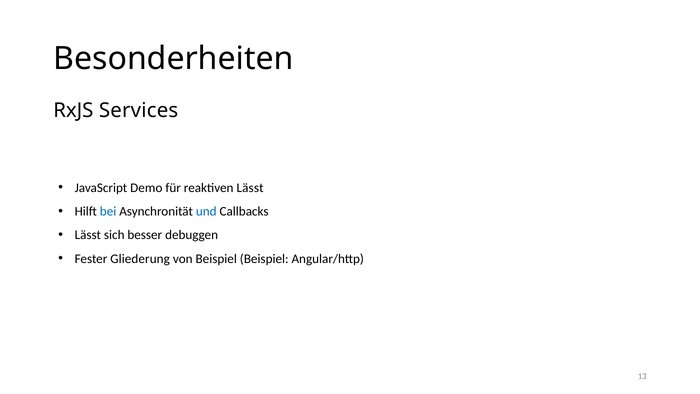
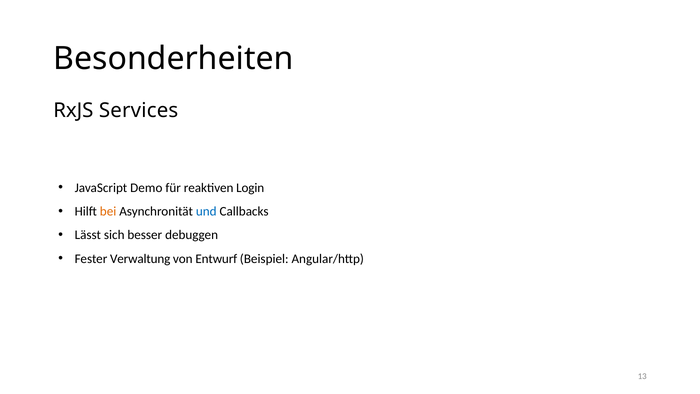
reaktiven Lässt: Lässt -> Login
bei colour: blue -> orange
Gliederung: Gliederung -> Verwaltung
von Beispiel: Beispiel -> Entwurf
